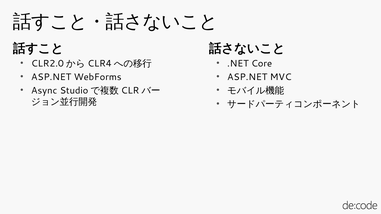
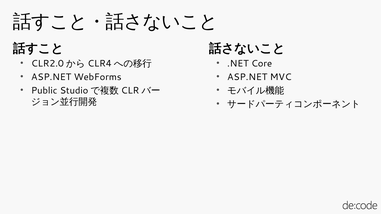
Async: Async -> Public
